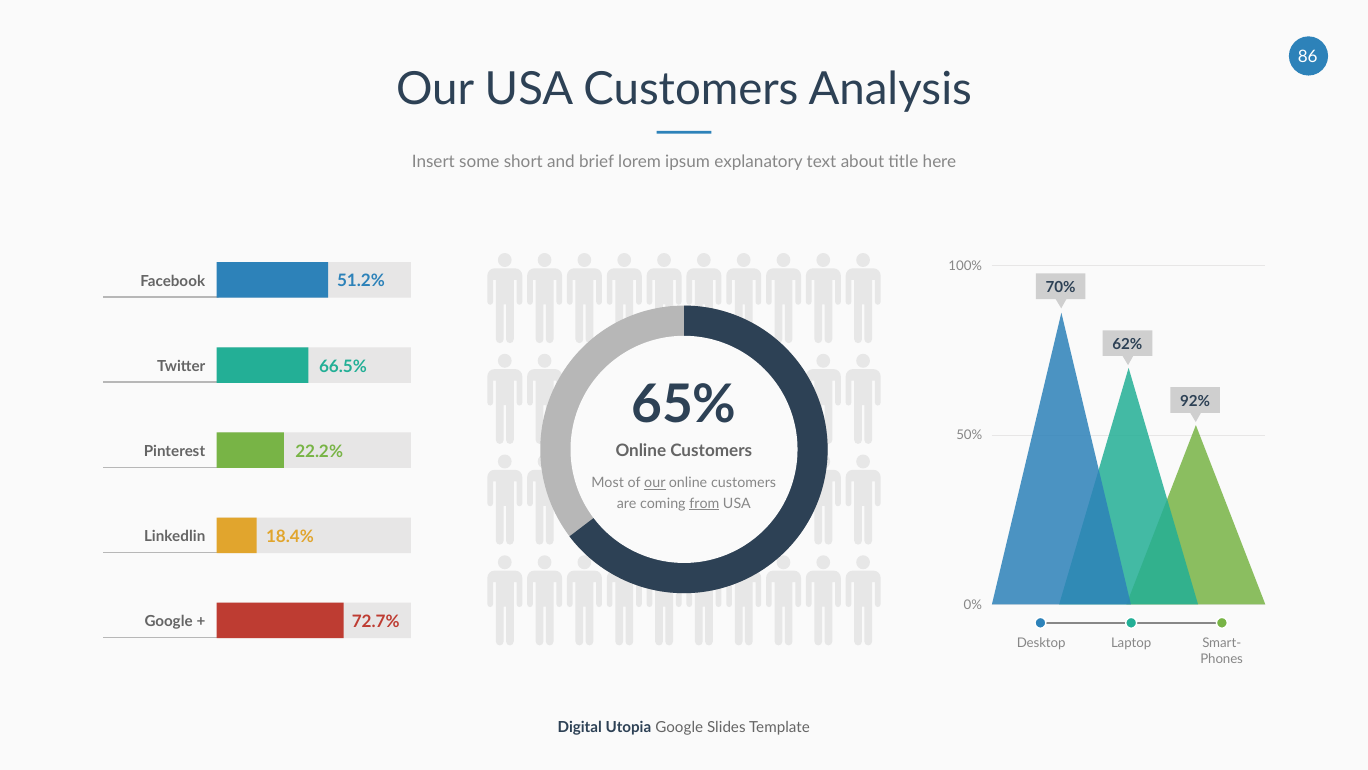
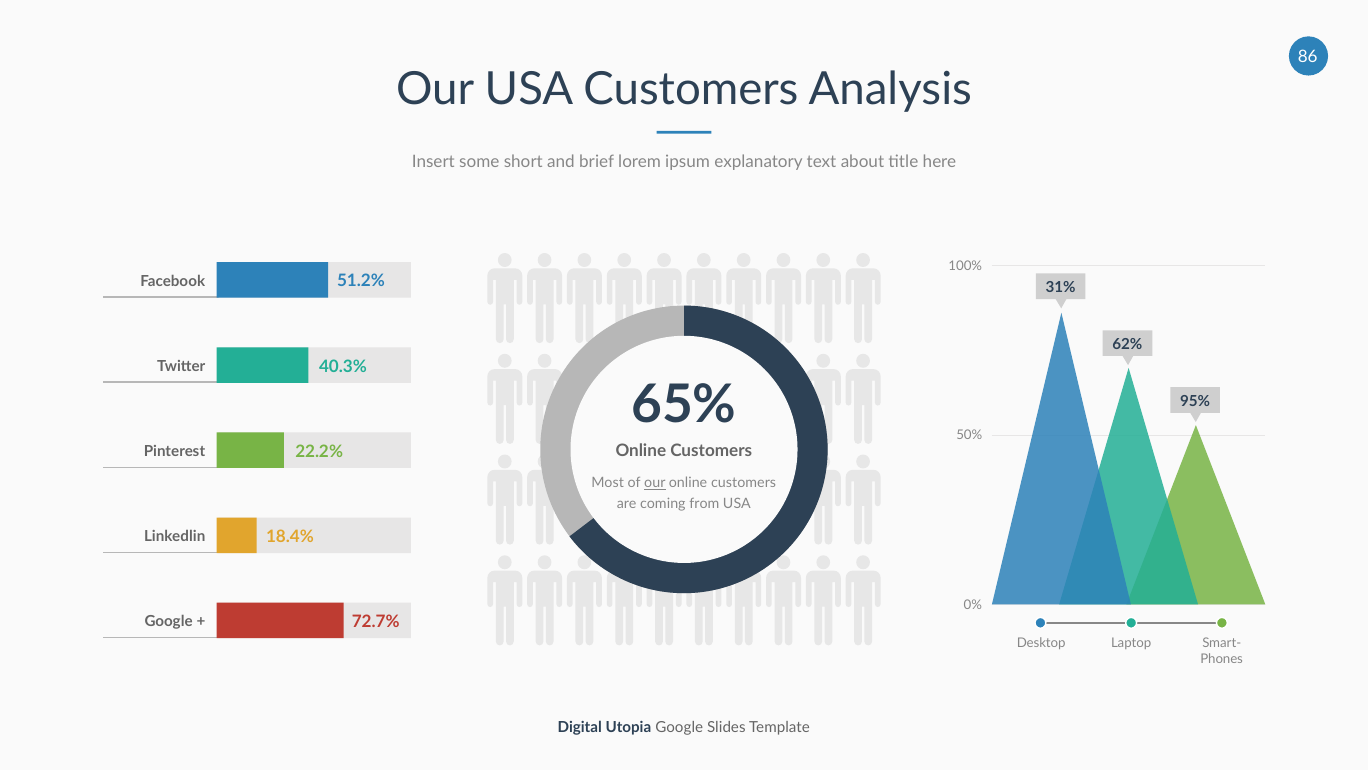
70%: 70% -> 31%
66.5%: 66.5% -> 40.3%
92%: 92% -> 95%
from underline: present -> none
